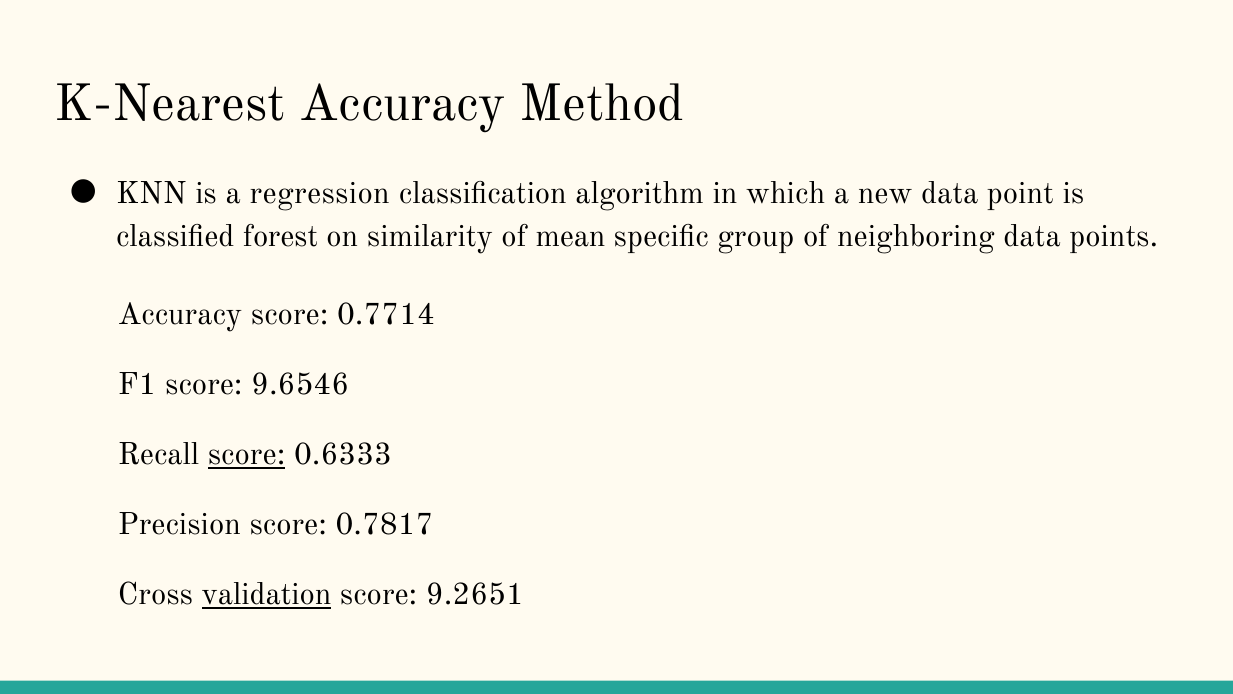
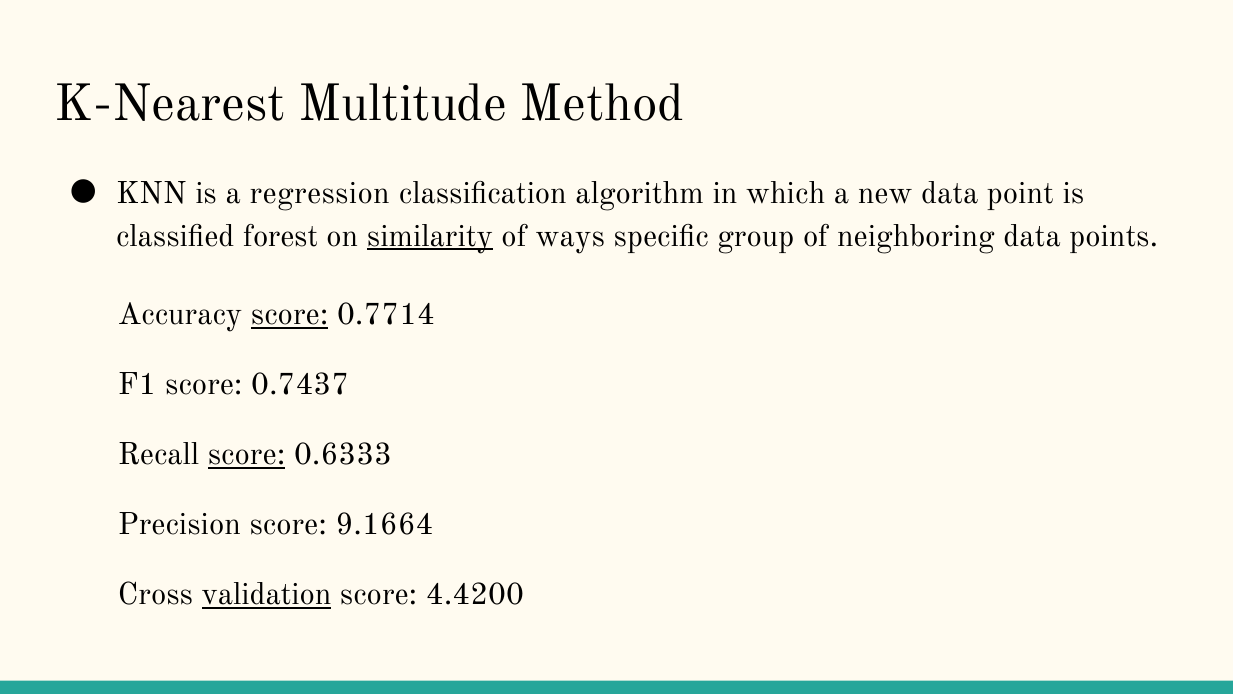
K-Nearest Accuracy: Accuracy -> Multitude
similarity underline: none -> present
mean: mean -> ways
score at (290, 315) underline: none -> present
9.6546: 9.6546 -> 0.7437
0.7817: 0.7817 -> 9.1664
9.2651: 9.2651 -> 4.4200
